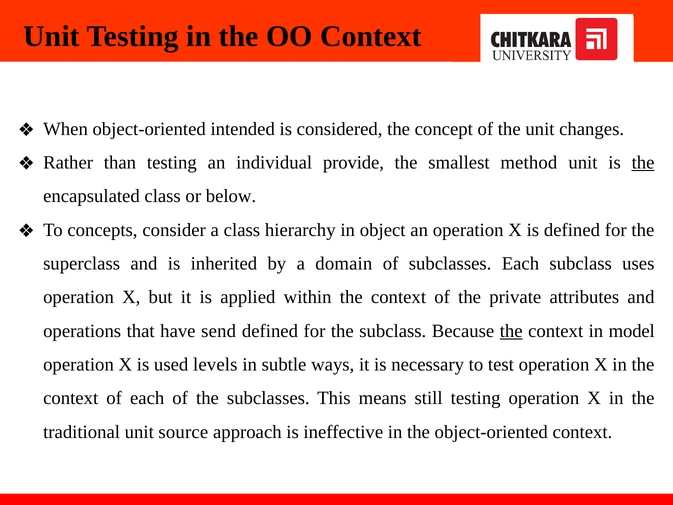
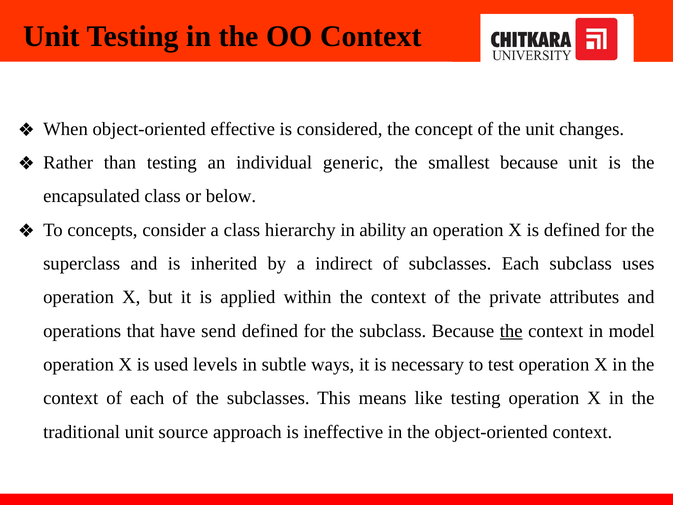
intended: intended -> effective
provide: provide -> generic
smallest method: method -> because
the at (643, 163) underline: present -> none
object: object -> ability
domain: domain -> indirect
still: still -> like
